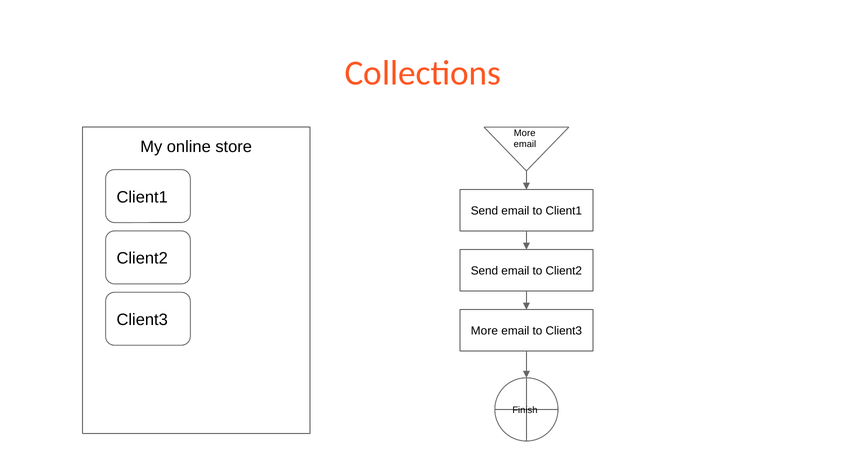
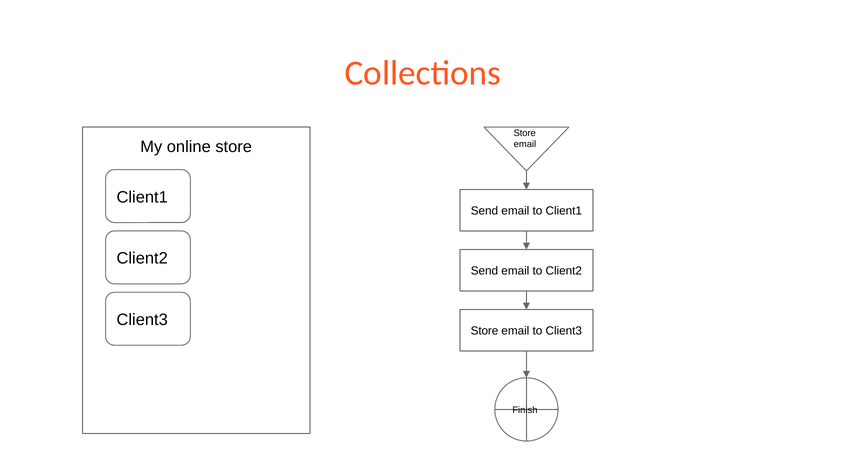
More at (525, 133): More -> Store
More at (484, 331): More -> Store
